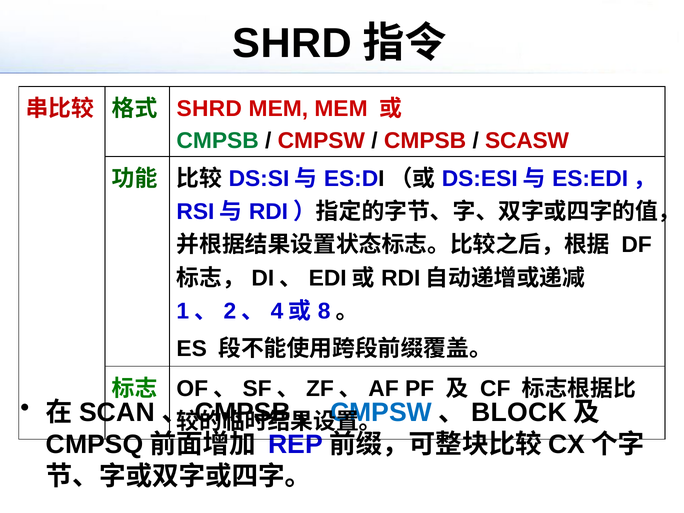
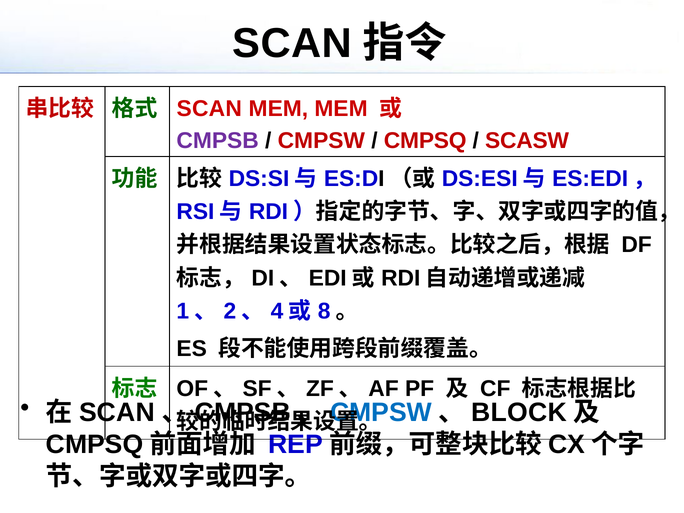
SHRD at (292, 43): SHRD -> SCAN
SHRD at (209, 109): SHRD -> SCAN
CMPSB at (218, 141) colour: green -> purple
CMPSB at (425, 141): CMPSB -> CMPSQ
